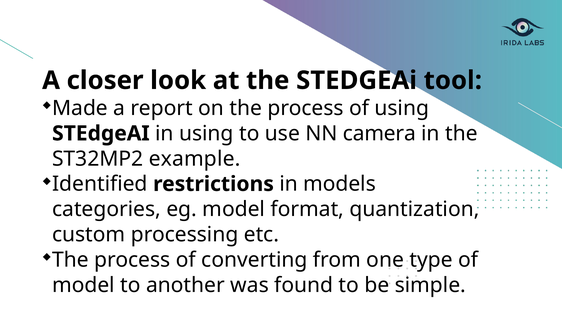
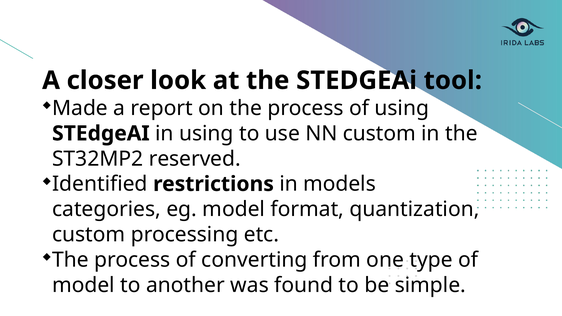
NN camera: camera -> custom
example: example -> reserved
